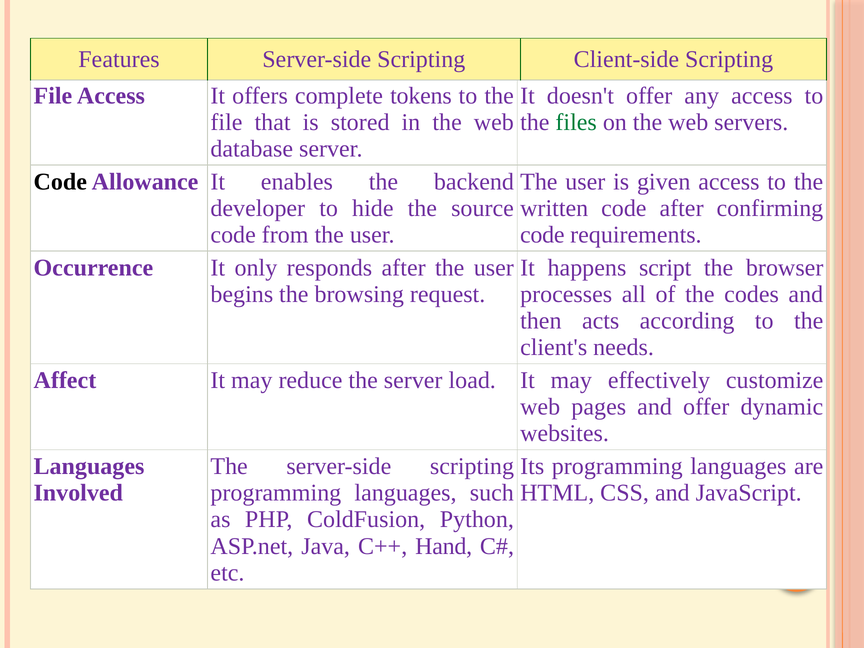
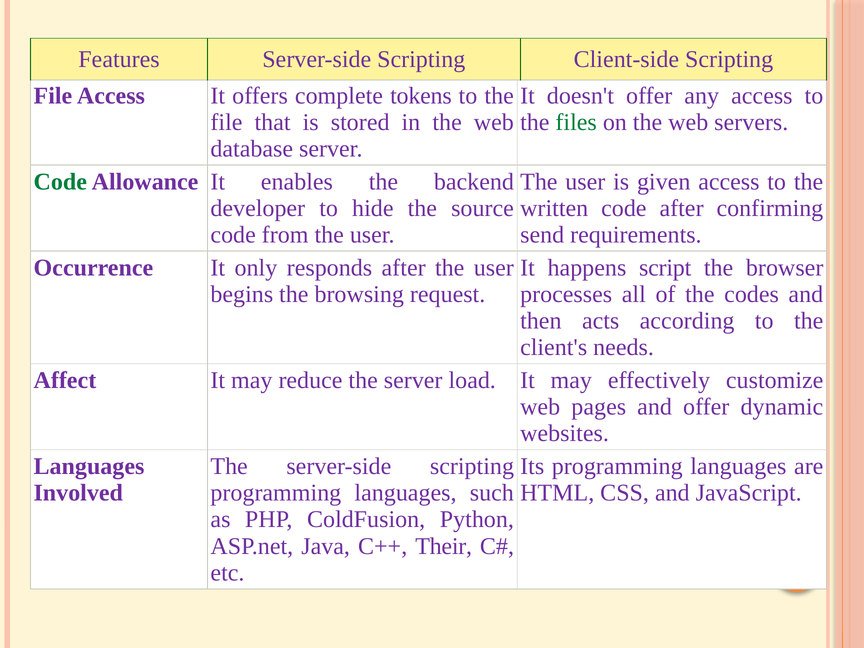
Code at (60, 182) colour: black -> green
code at (542, 235): code -> send
Hand: Hand -> Their
